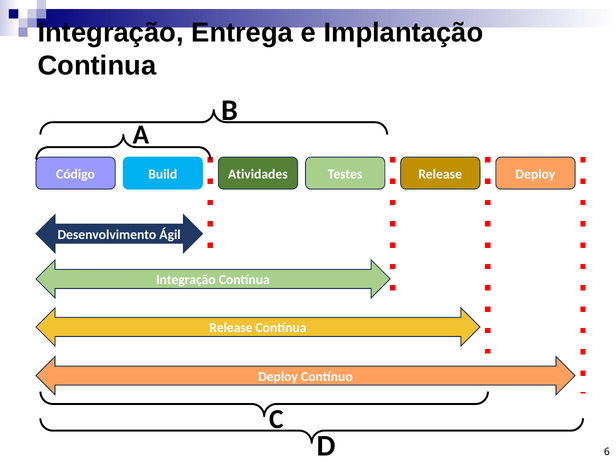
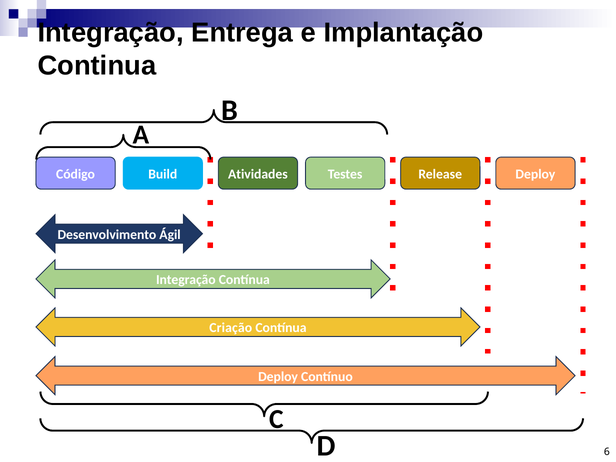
Release at (231, 328): Release -> Criação
